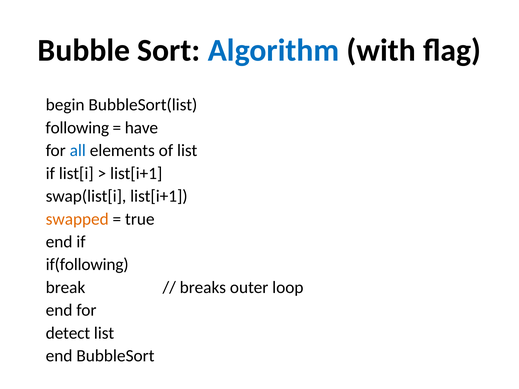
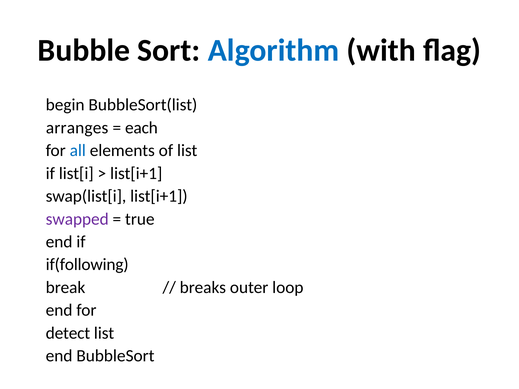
following: following -> arranges
have: have -> each
swapped colour: orange -> purple
